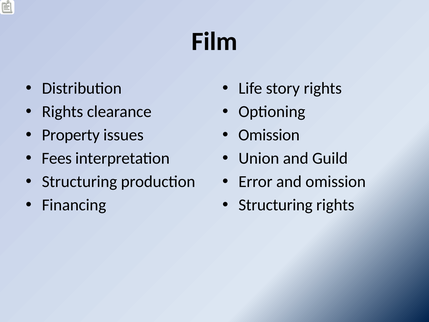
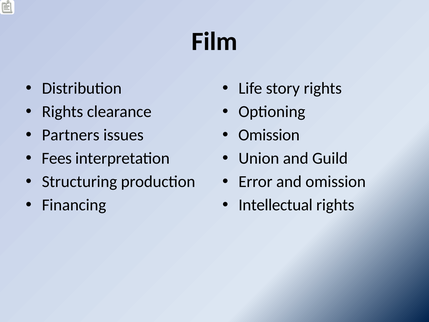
Property: Property -> Partners
Structuring at (276, 205): Structuring -> Intellectual
